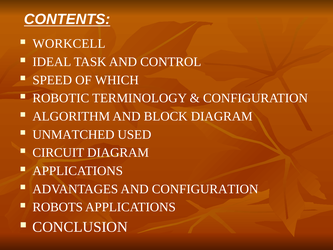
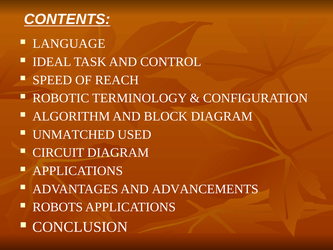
WORKCELL: WORKCELL -> LANGUAGE
WHICH: WHICH -> REACH
AND CONFIGURATION: CONFIGURATION -> ADVANCEMENTS
